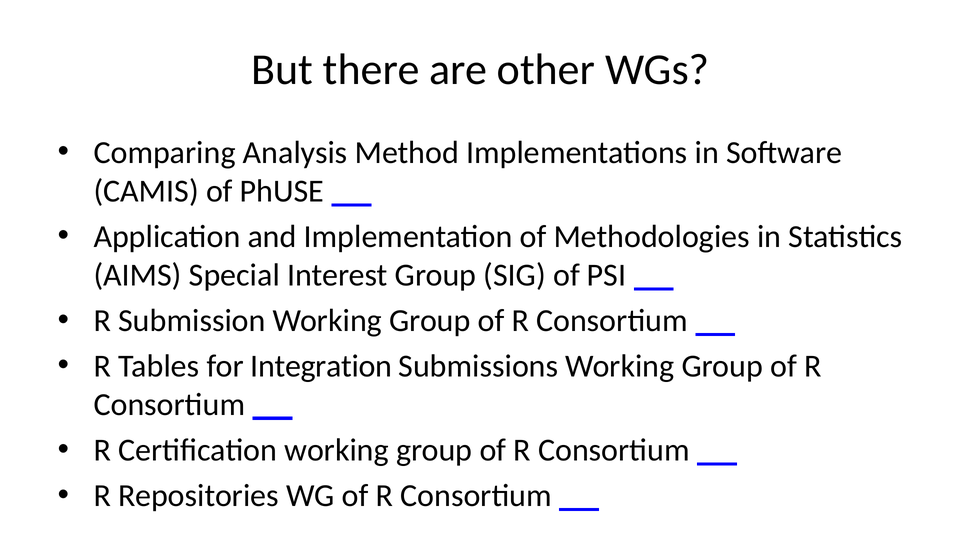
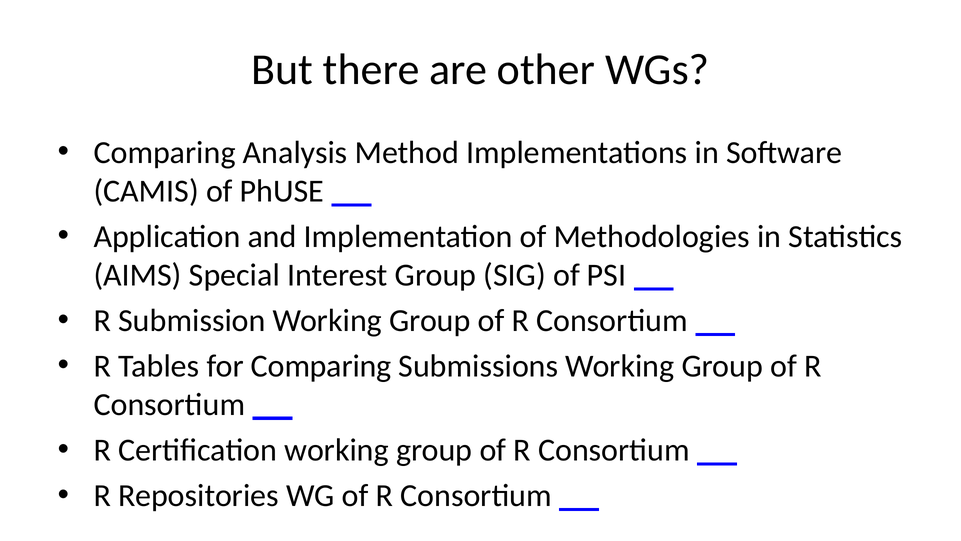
for Integration: Integration -> Comparing
